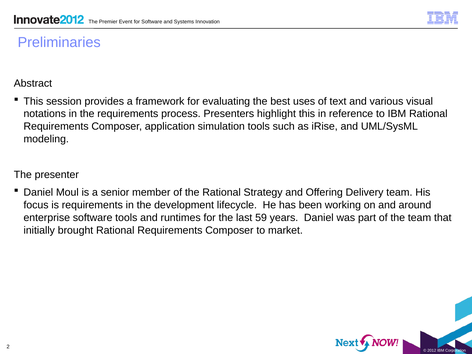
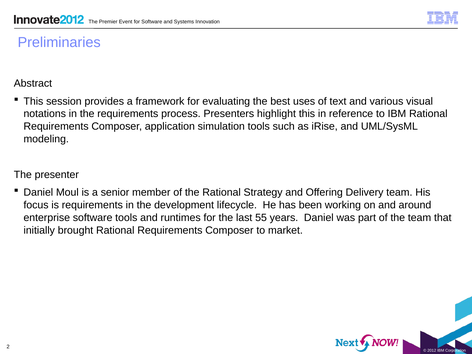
59: 59 -> 55
